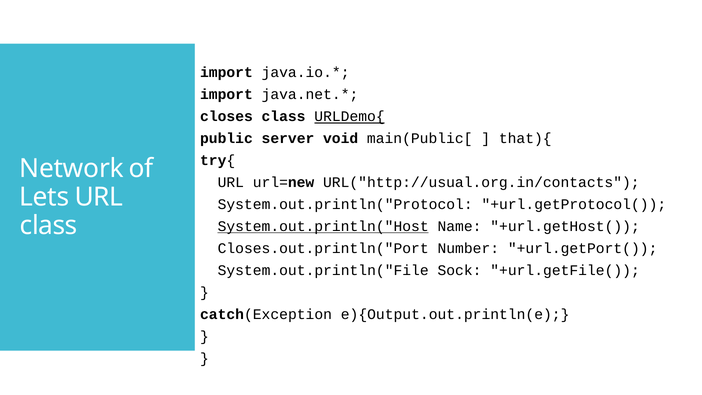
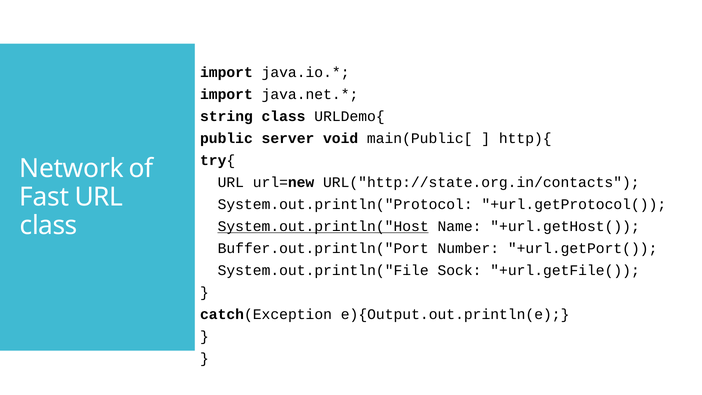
closes: closes -> string
URLDemo{ underline: present -> none
that){: that){ -> http){
URL("http://usual.org.in/contacts: URL("http://usual.org.in/contacts -> URL("http://state.org.in/contacts
Lets: Lets -> Fast
Closes.out.println("Port: Closes.out.println("Port -> Buffer.out.println("Port
